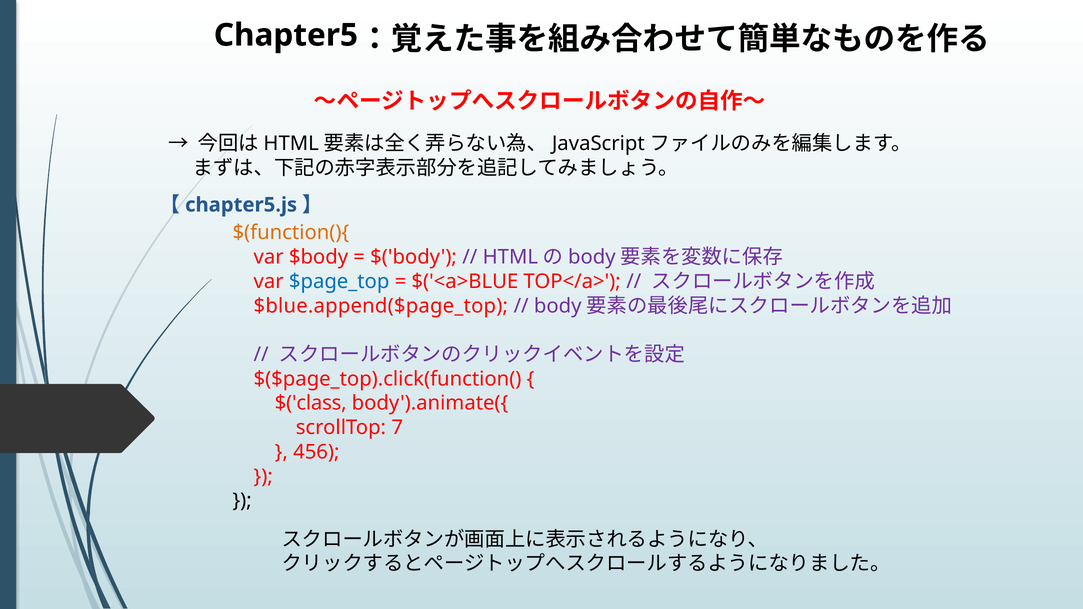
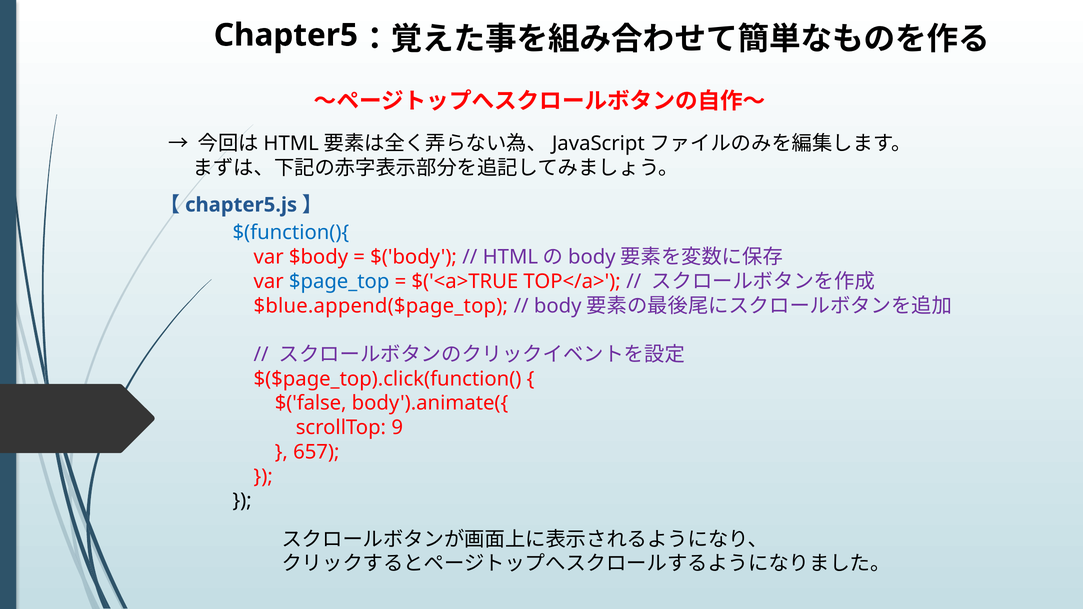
$(function(){ colour: orange -> blue
$('<a>BLUE: $('<a>BLUE -> $('<a>TRUE
$('class: $('class -> $('false
7: 7 -> 9
456: 456 -> 657
